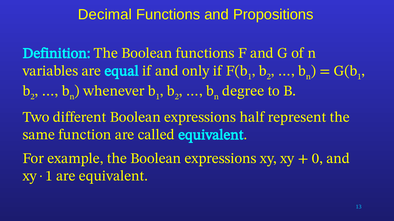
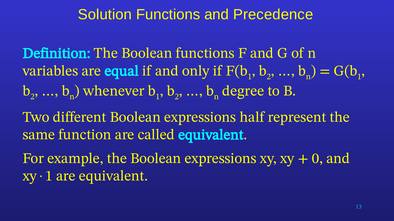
Decimal: Decimal -> Solution
Propositions: Propositions -> Precedence
